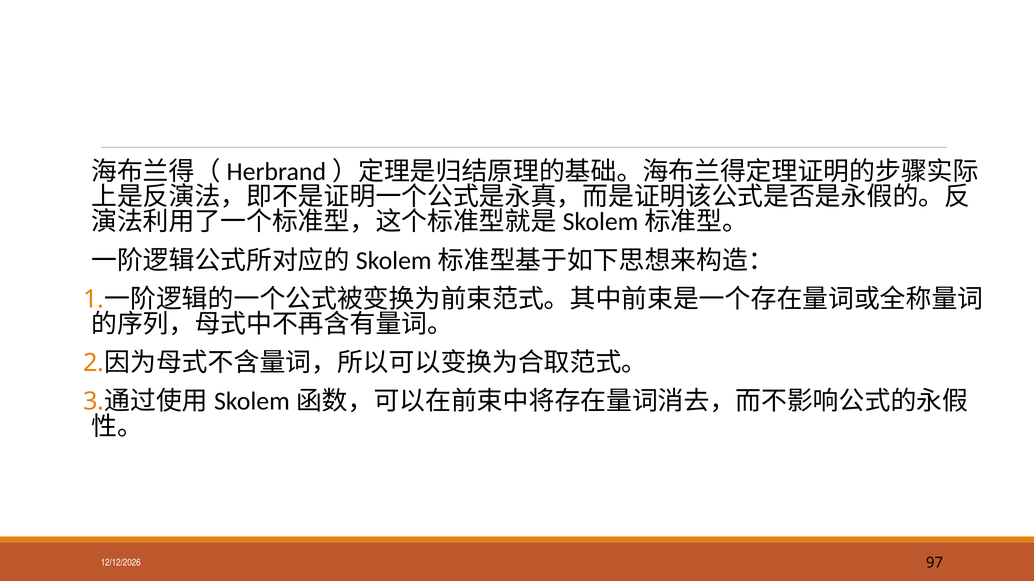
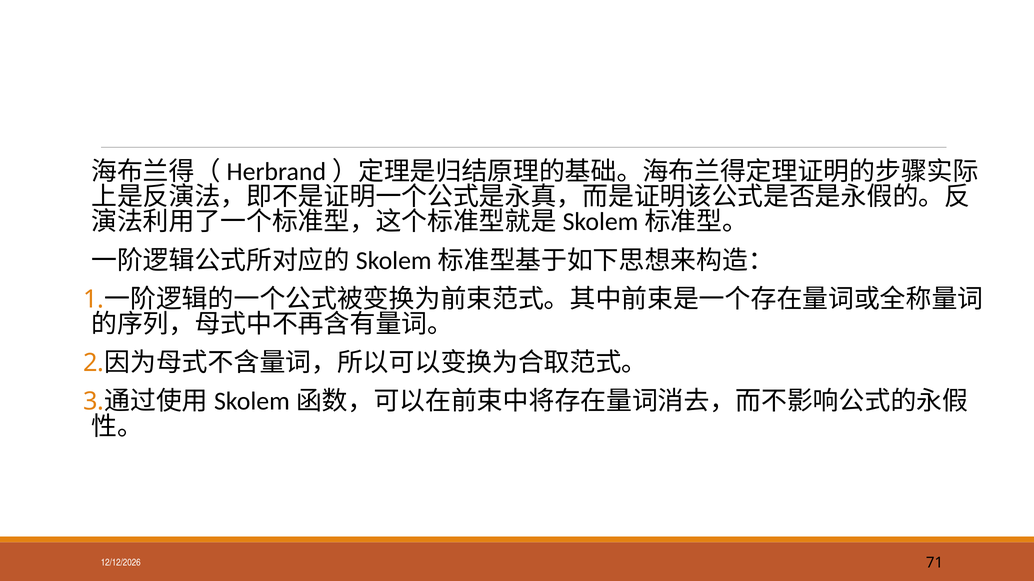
97: 97 -> 71
